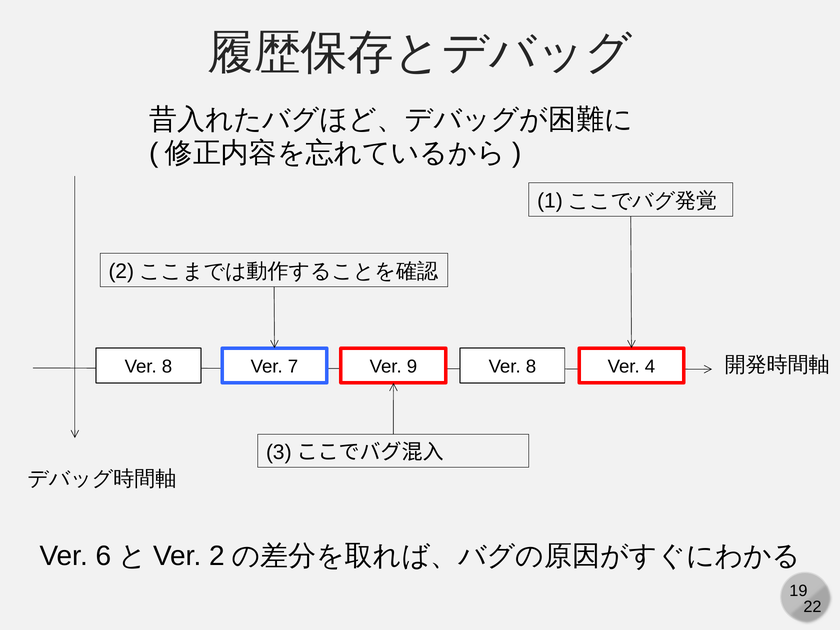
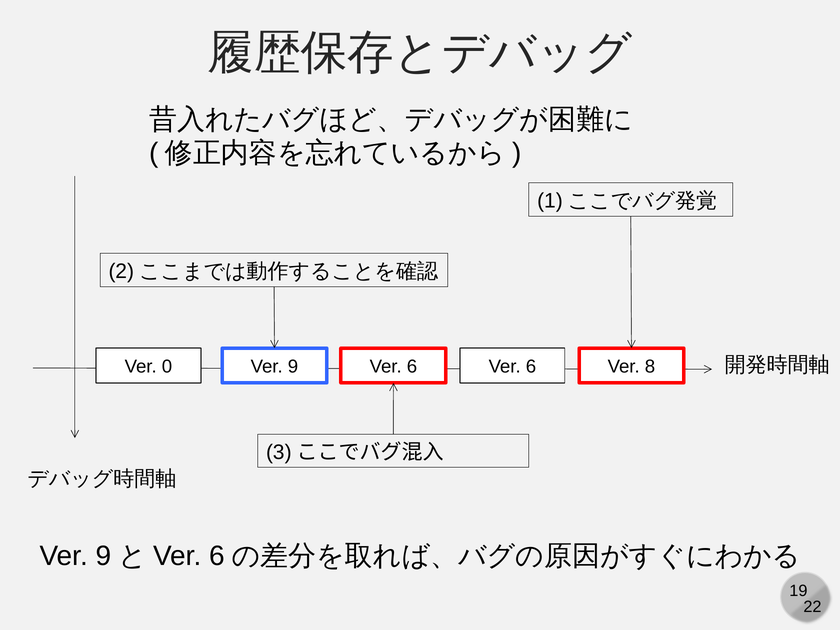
8 at (167, 367): 8 -> 0
7 at (293, 367): 7 -> 9
9 at (412, 367): 9 -> 6
8 at (531, 367): 8 -> 6
4: 4 -> 8
6 at (104, 556): 6 -> 9
2 at (217, 556): 2 -> 6
